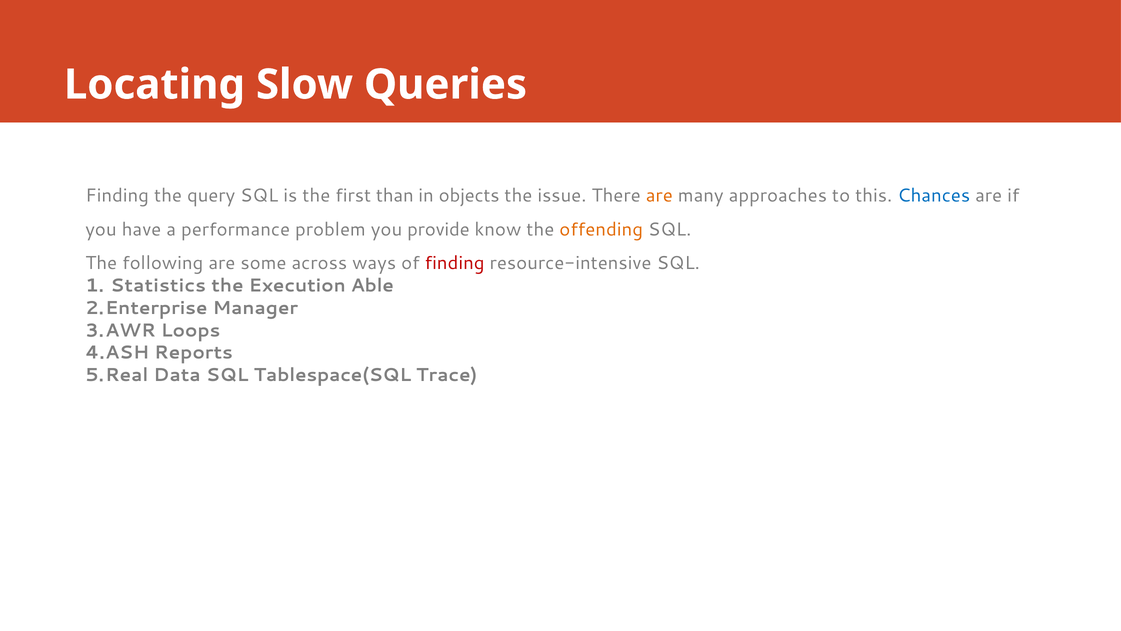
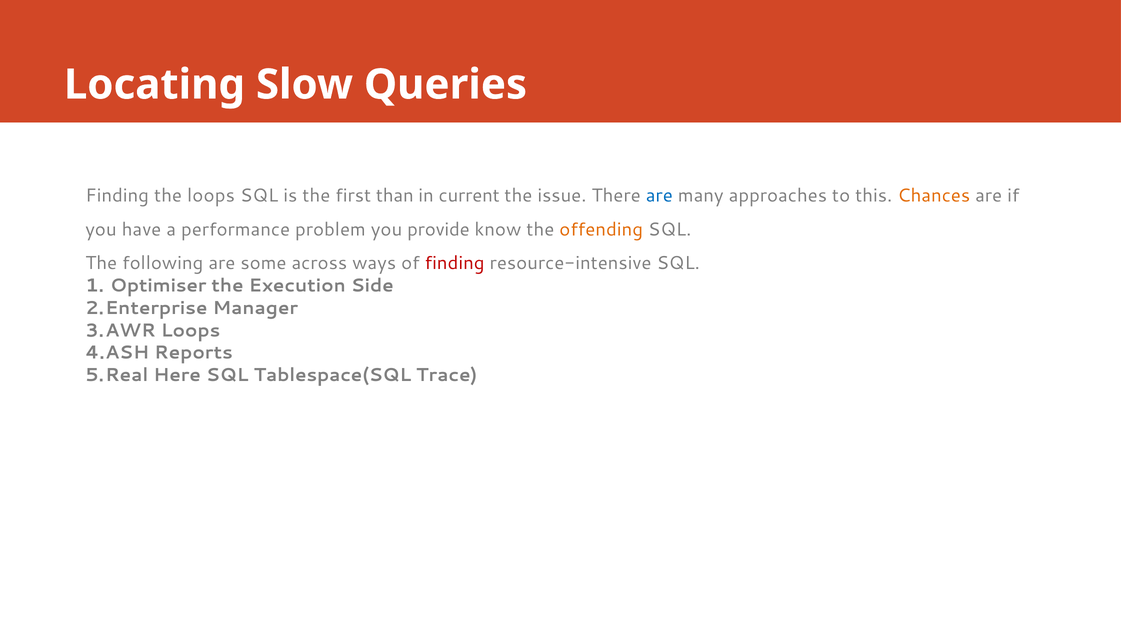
the query: query -> loops
objects: objects -> current
are at (659, 196) colour: orange -> blue
Chances colour: blue -> orange
Statistics: Statistics -> Optimiser
Able: Able -> Side
Data: Data -> Here
